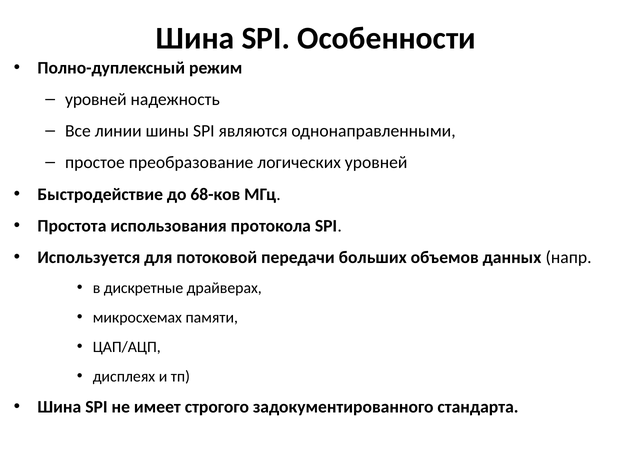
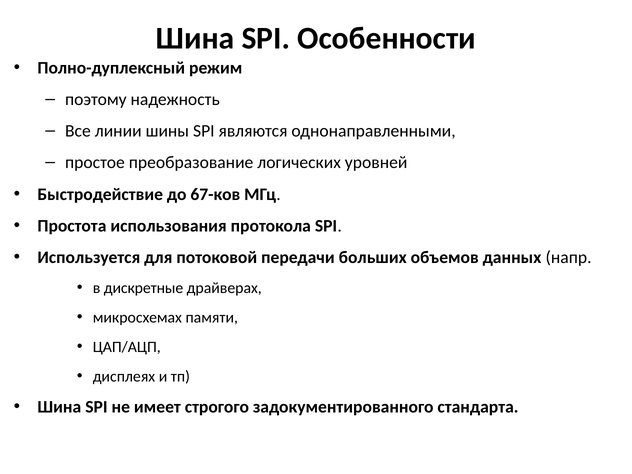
уровней at (96, 99): уровней -> поэтому
68-ков: 68-ков -> 67-ков
